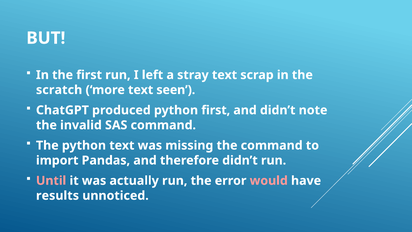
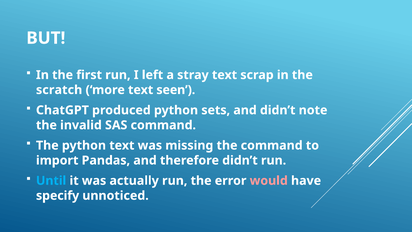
python first: first -> sets
Until colour: pink -> light blue
results: results -> specify
